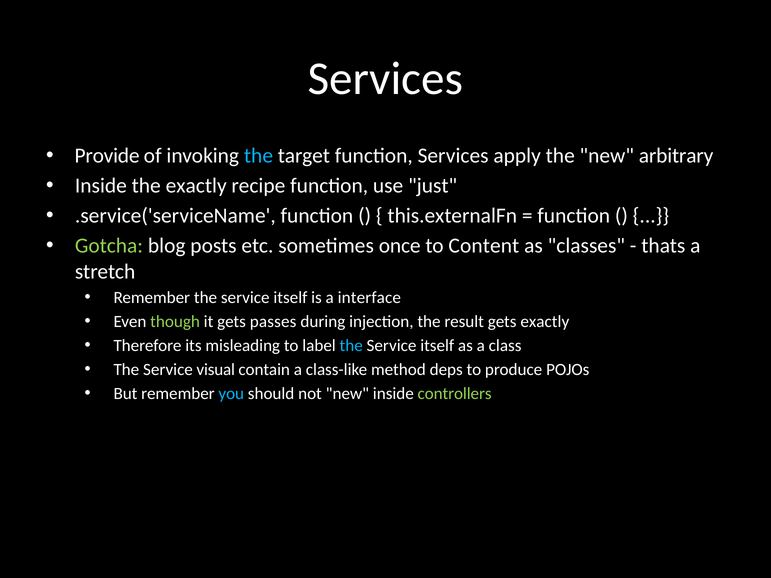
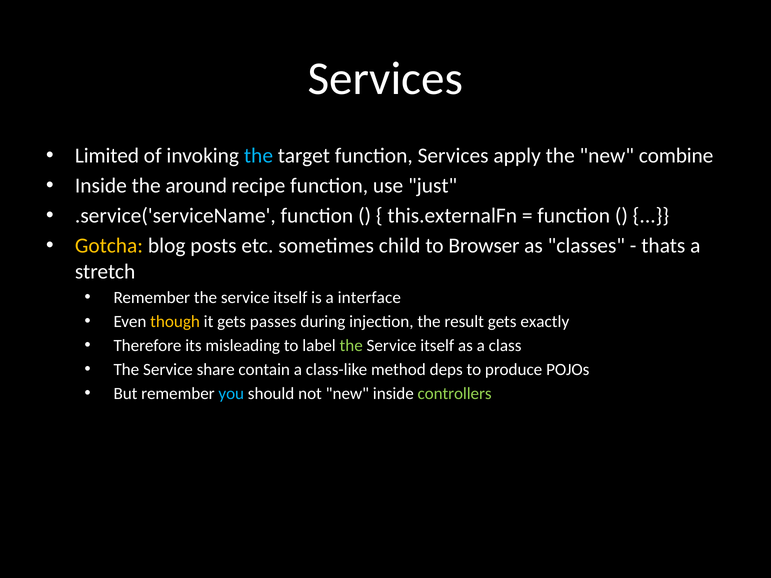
Provide: Provide -> Limited
arbitrary: arbitrary -> combine
the exactly: exactly -> around
Gotcha colour: light green -> yellow
once: once -> child
Content: Content -> Browser
though colour: light green -> yellow
the at (351, 346) colour: light blue -> light green
visual: visual -> share
